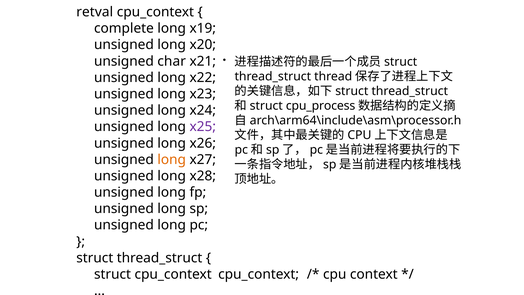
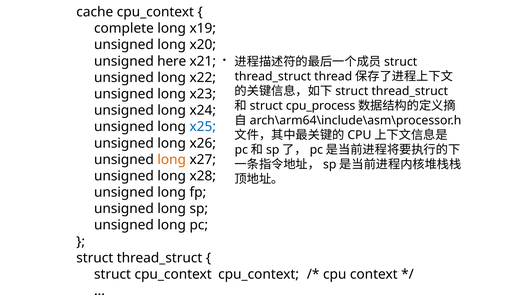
retval: retval -> cache
char: char -> here
x25 colour: purple -> blue
